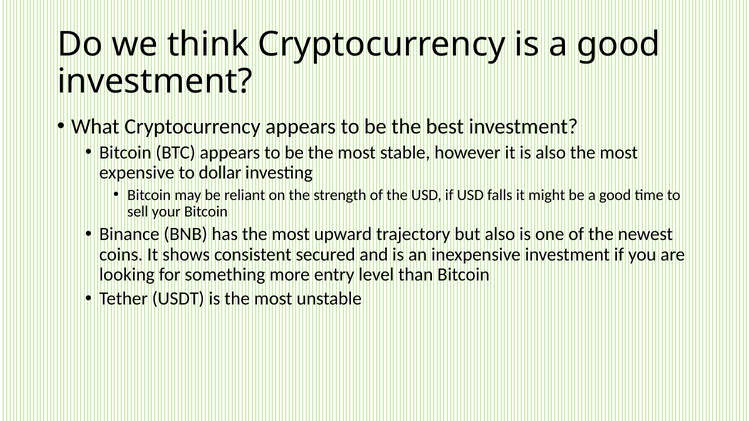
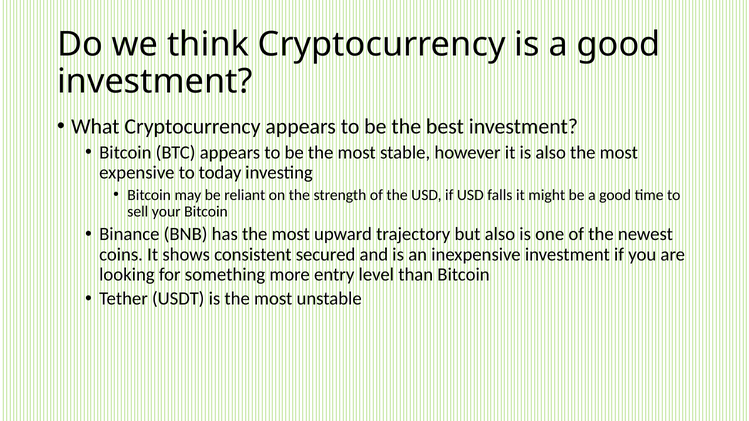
dollar: dollar -> today
